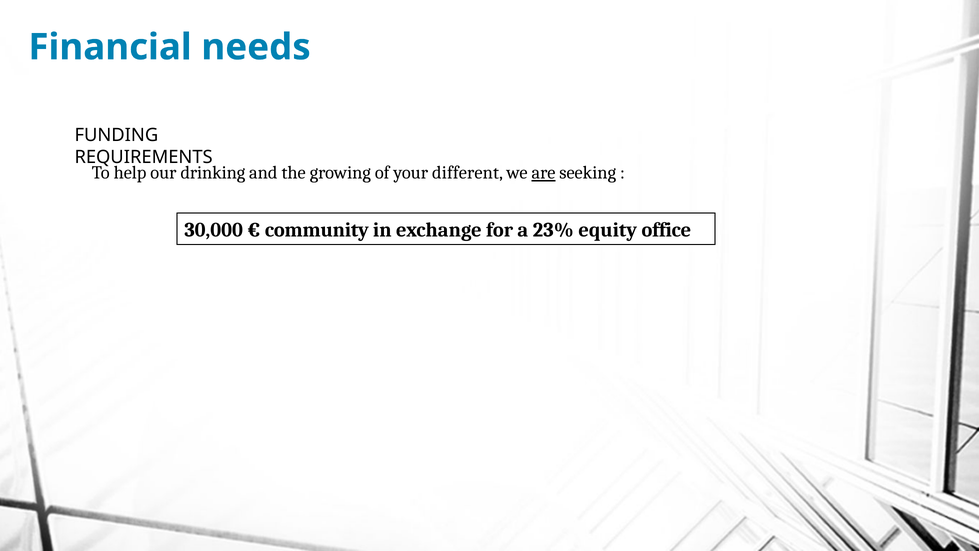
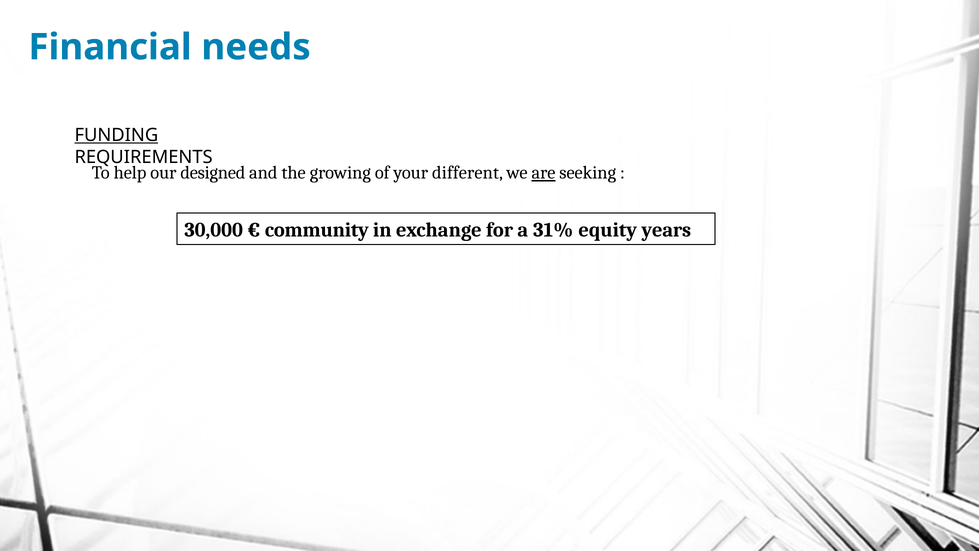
FUNDING underline: none -> present
drinking: drinking -> designed
23%: 23% -> 31%
office: office -> years
